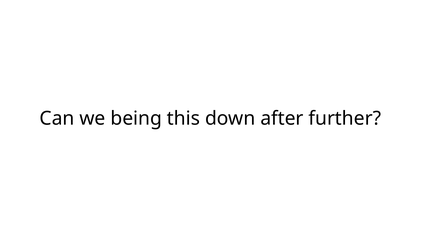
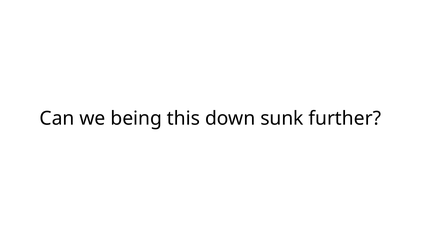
after: after -> sunk
